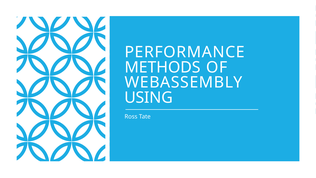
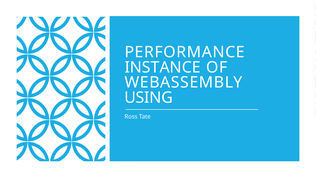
METHODS: METHODS -> INSTANCE
